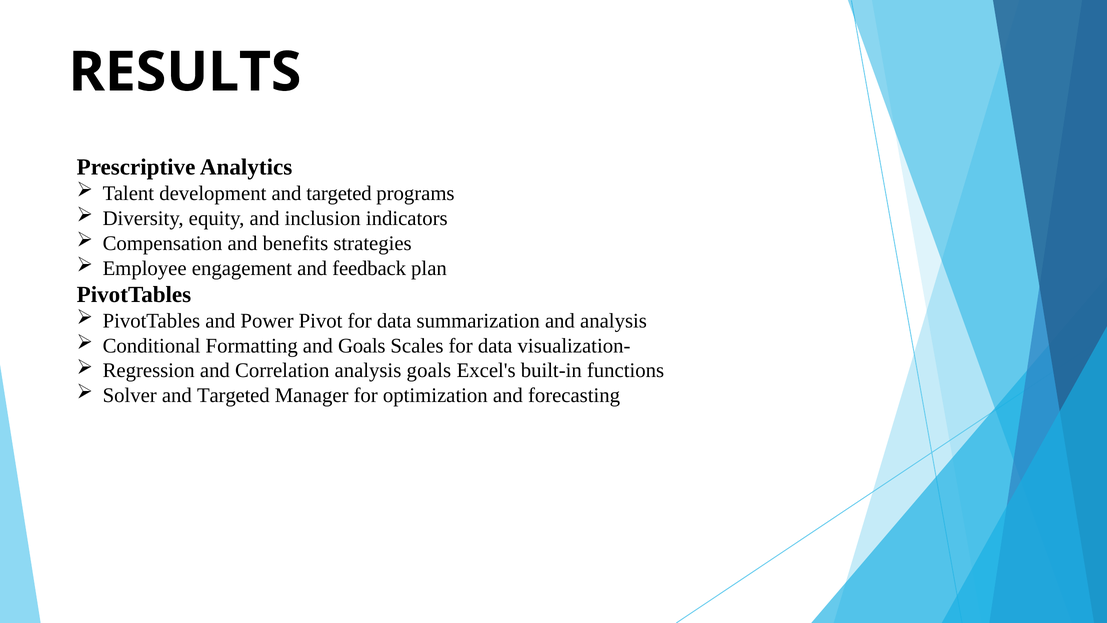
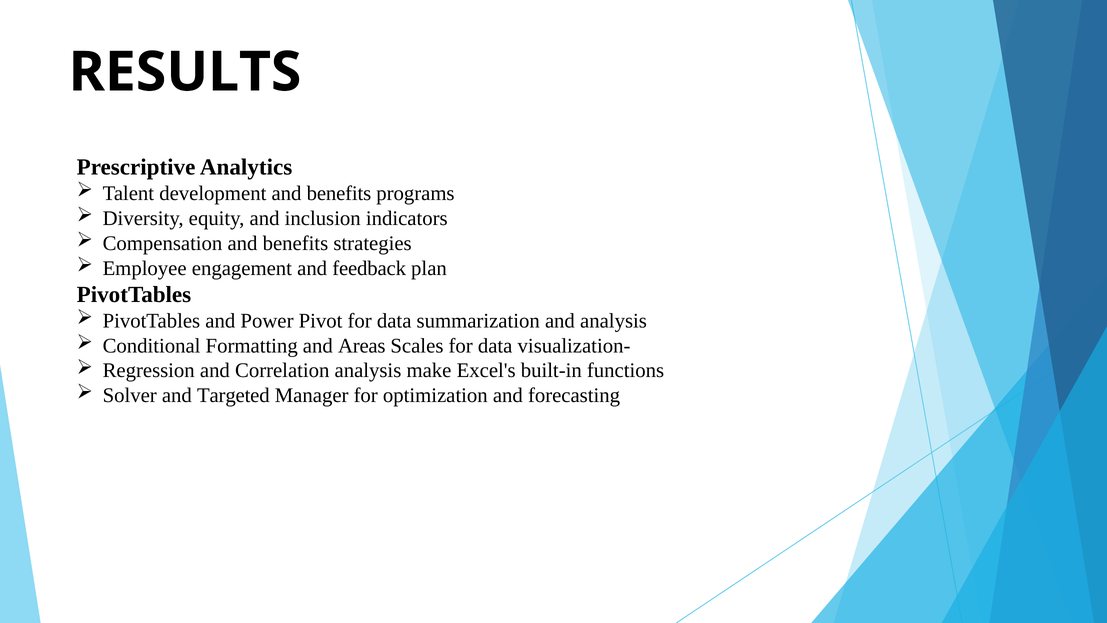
development and targeted: targeted -> benefits
and Goals: Goals -> Areas
analysis goals: goals -> make
